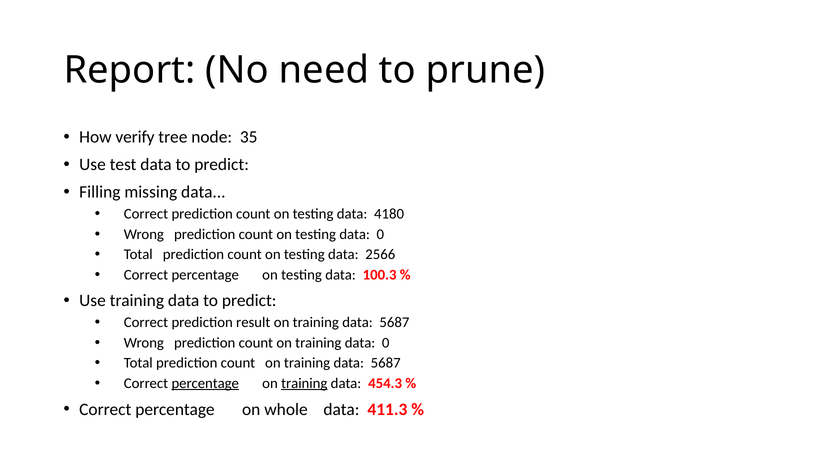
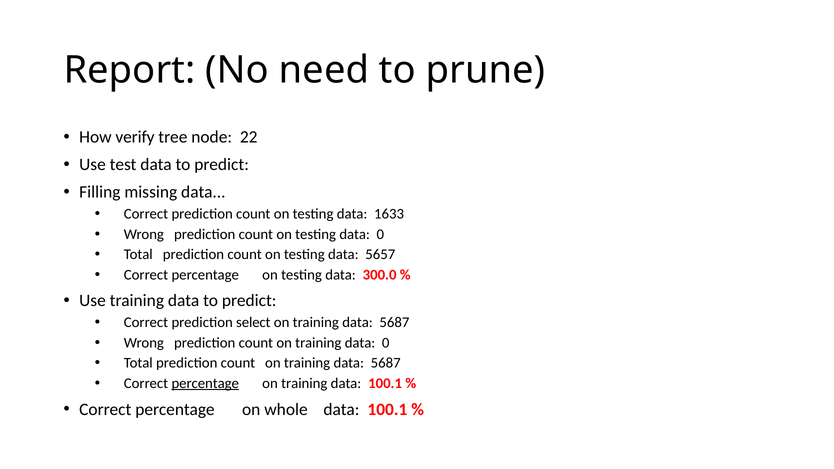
35: 35 -> 22
4180: 4180 -> 1633
2566: 2566 -> 5657
100.3: 100.3 -> 300.0
result: result -> select
training at (304, 383) underline: present -> none
454.3 at (385, 383): 454.3 -> 100.1
whole data 411.3: 411.3 -> 100.1
